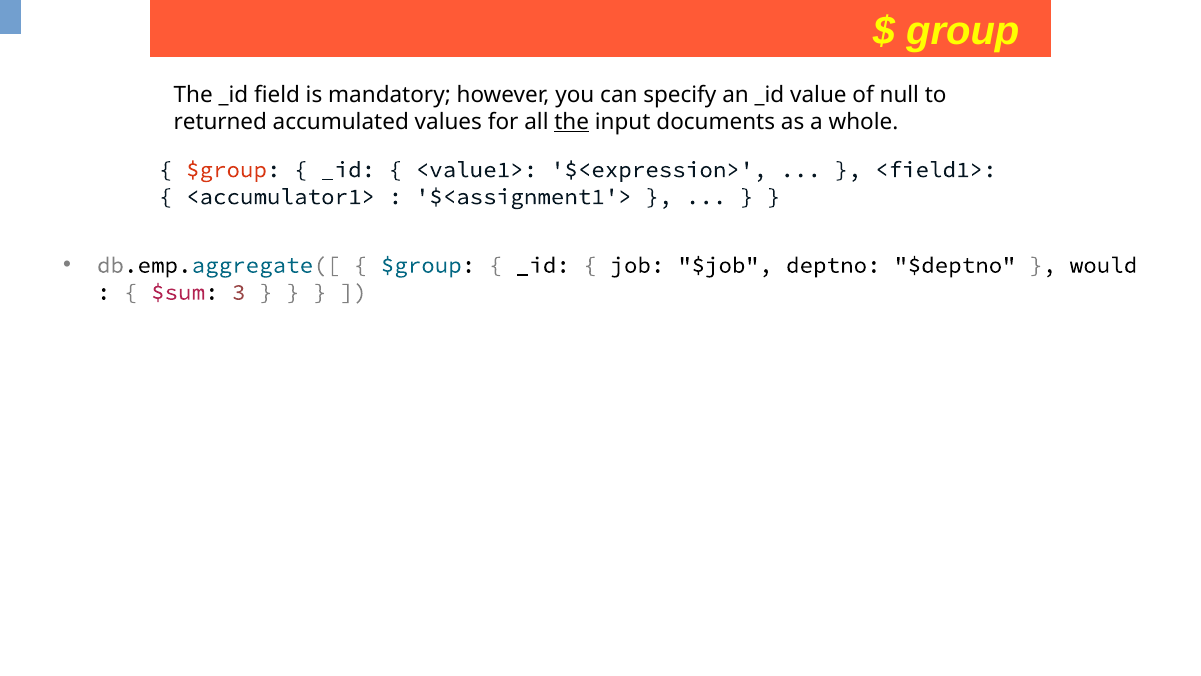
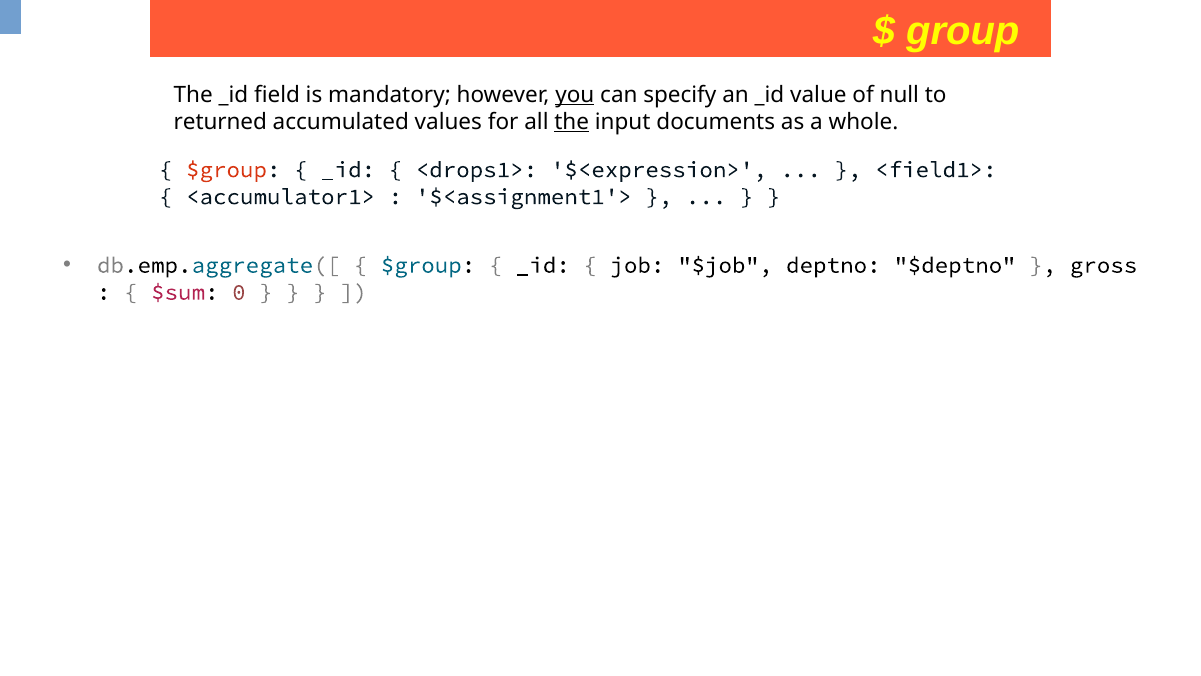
you underline: none -> present
<value1>: <value1> -> <drops1>
would: would -> gross
3: 3 -> 0
